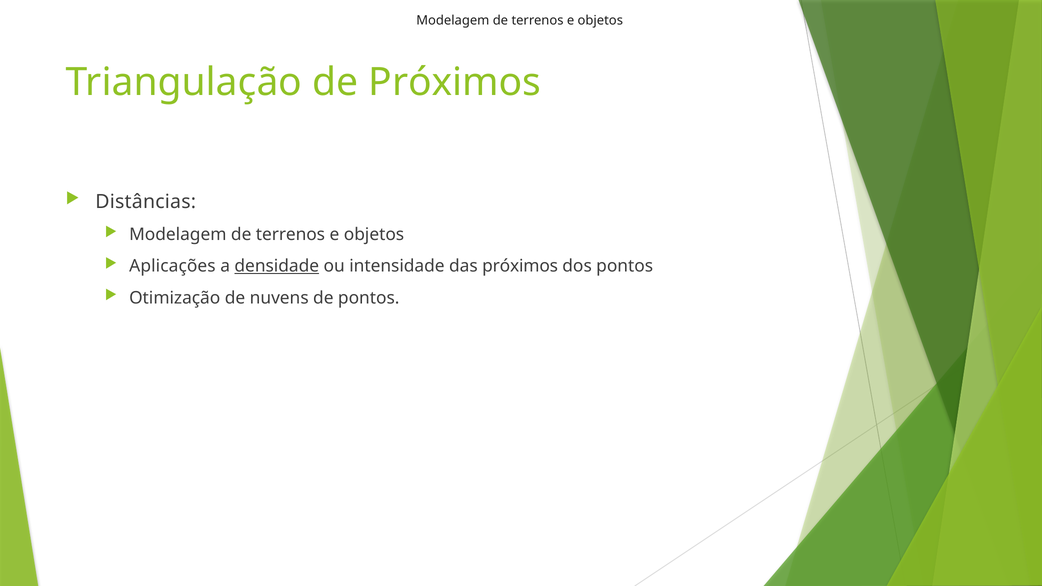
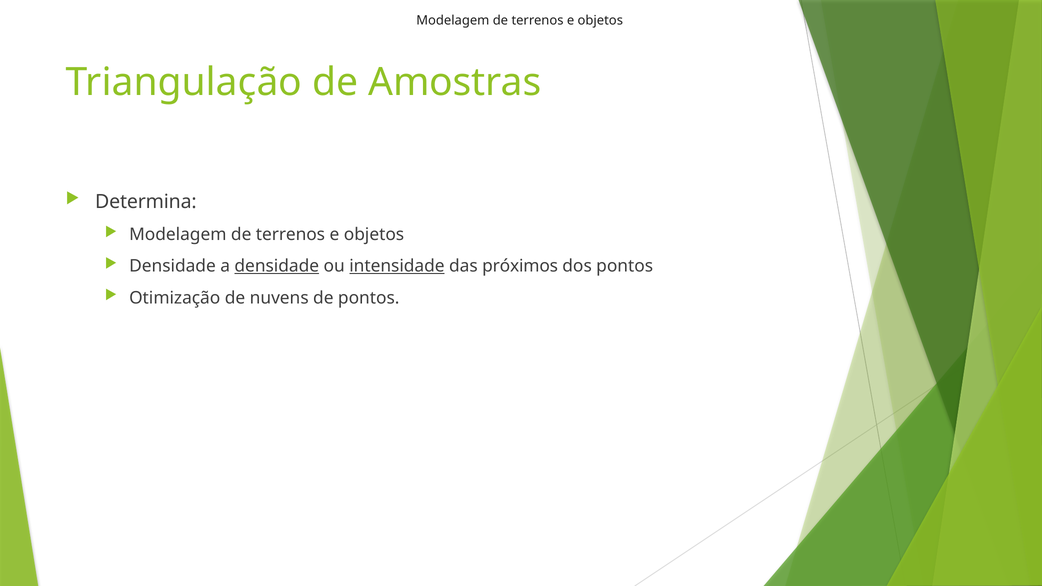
de Próximos: Próximos -> Amostras
Distâncias: Distâncias -> Determina
Aplicações at (172, 266): Aplicações -> Densidade
intensidade underline: none -> present
